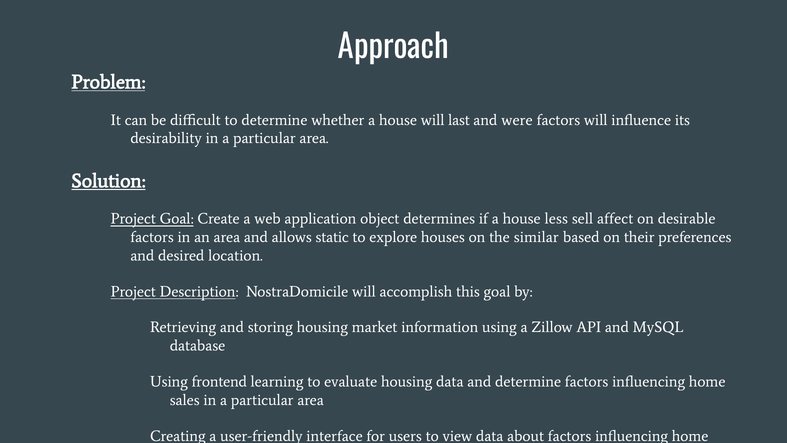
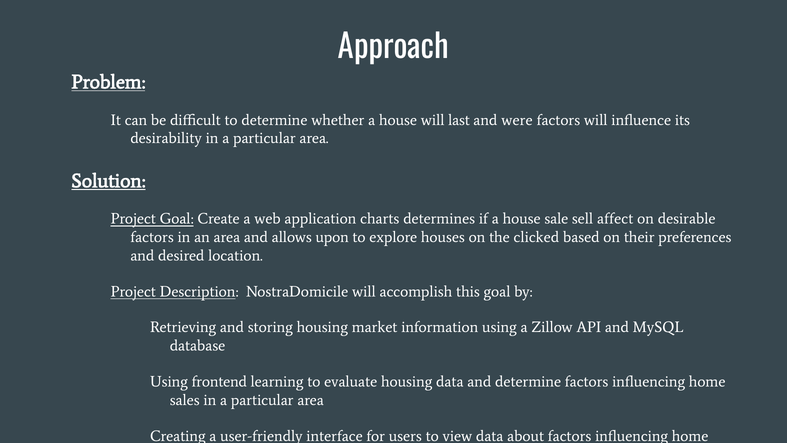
object: object -> charts
less: less -> sale
static: static -> upon
similar: similar -> clicked
